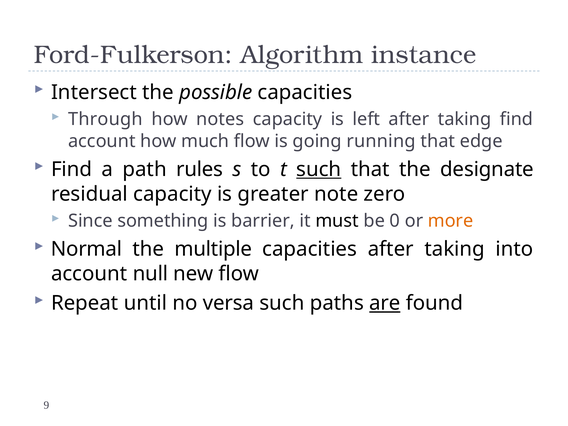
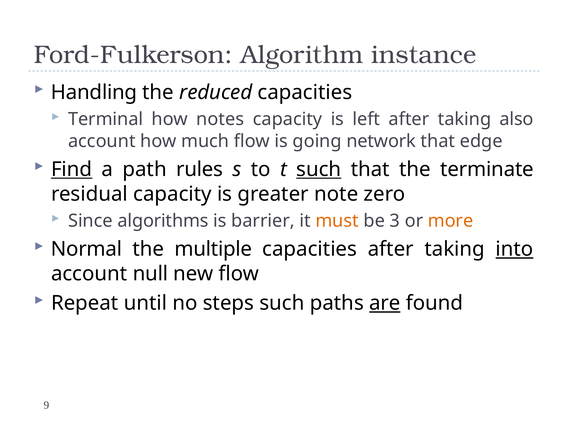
Intersect: Intersect -> Handling
possible: possible -> reduced
Through: Through -> Terminal
taking find: find -> also
running: running -> network
Find at (72, 169) underline: none -> present
designate: designate -> terminate
something: something -> algorithms
must colour: black -> orange
0: 0 -> 3
into underline: none -> present
versa: versa -> steps
